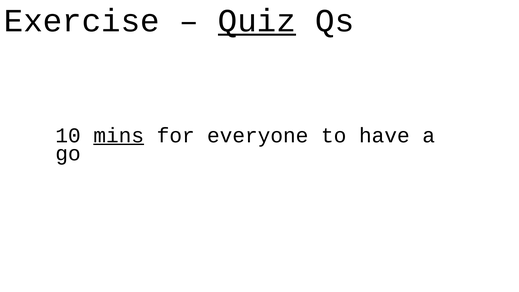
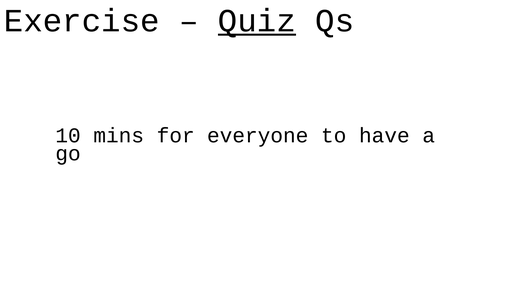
mins underline: present -> none
